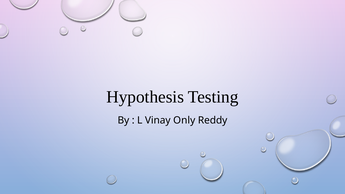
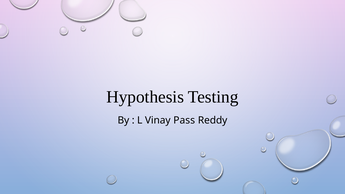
Only: Only -> Pass
